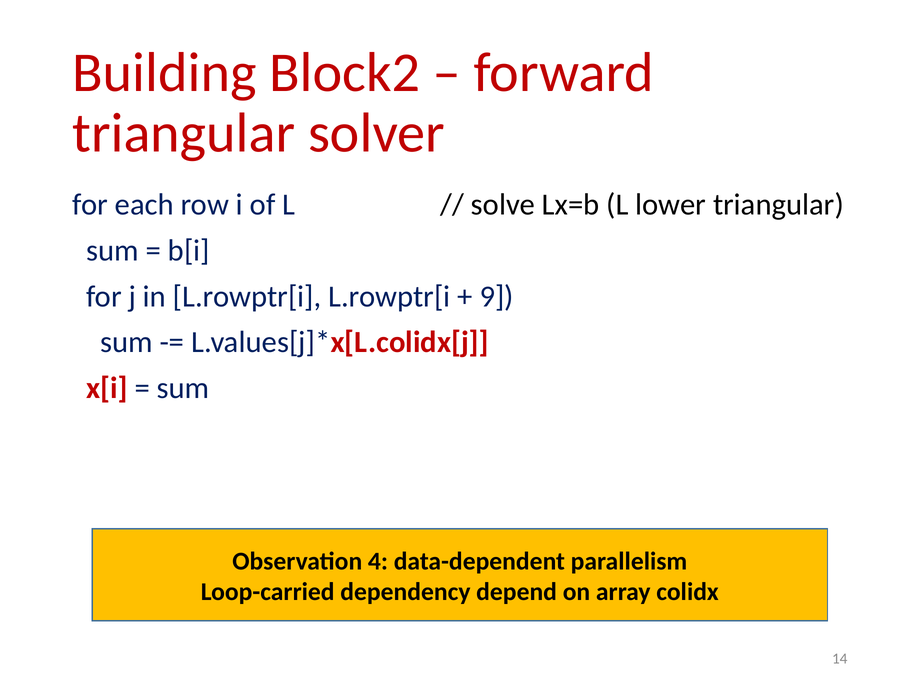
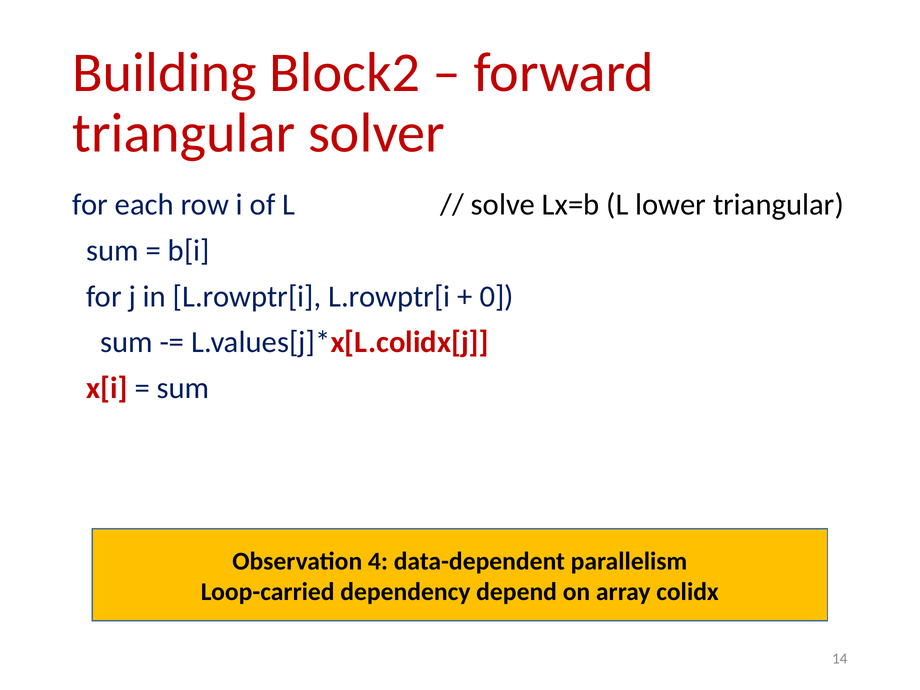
9: 9 -> 0
